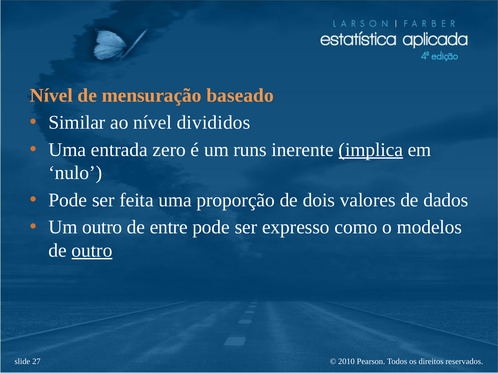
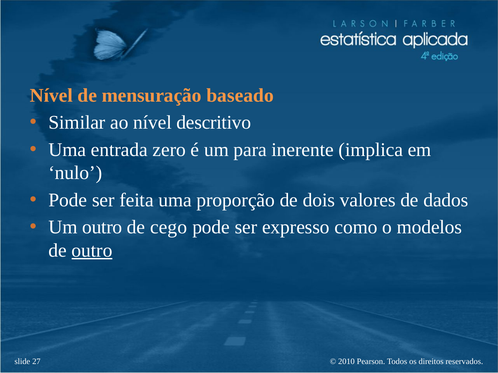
divididos: divididos -> descritivo
runs: runs -> para
implica underline: present -> none
entre: entre -> cego
